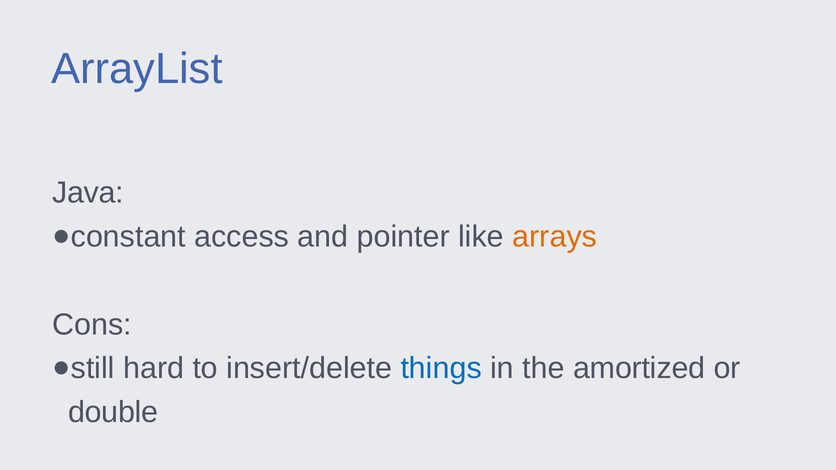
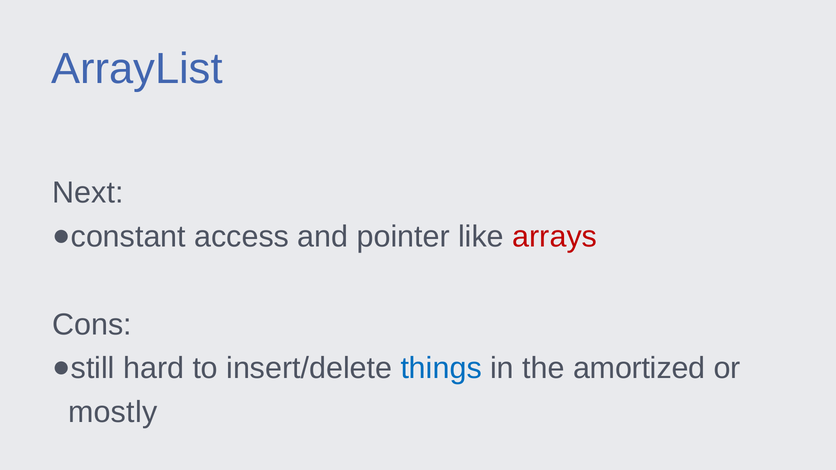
Java: Java -> Next
arrays colour: orange -> red
double: double -> mostly
